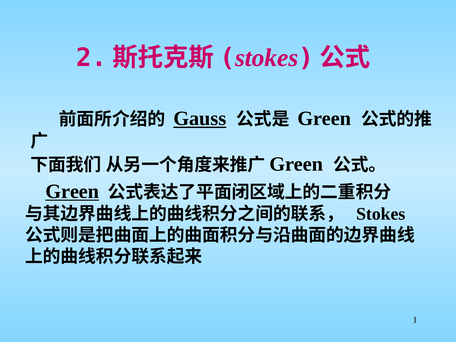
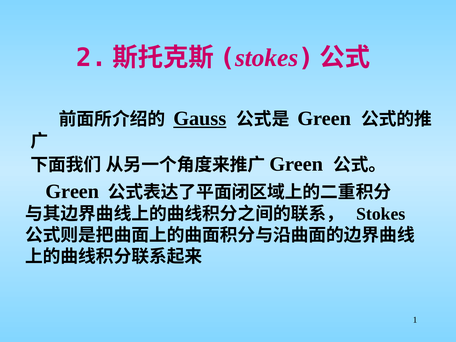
Green at (72, 191) underline: present -> none
